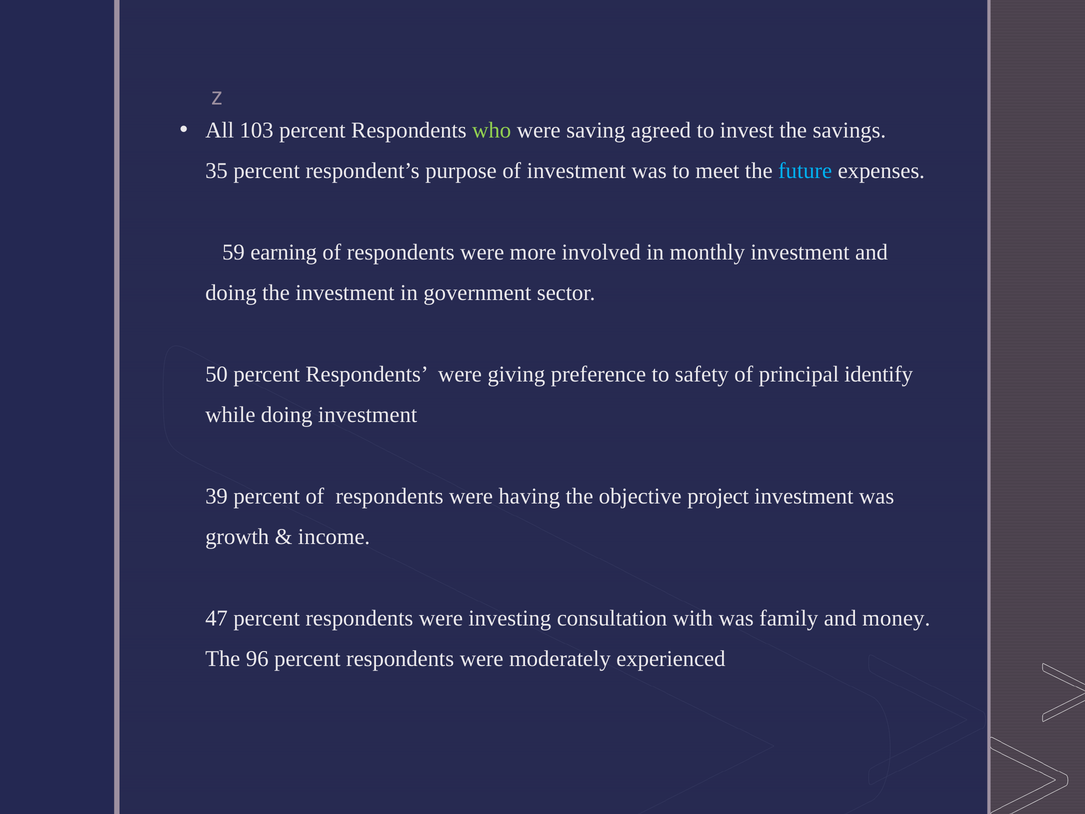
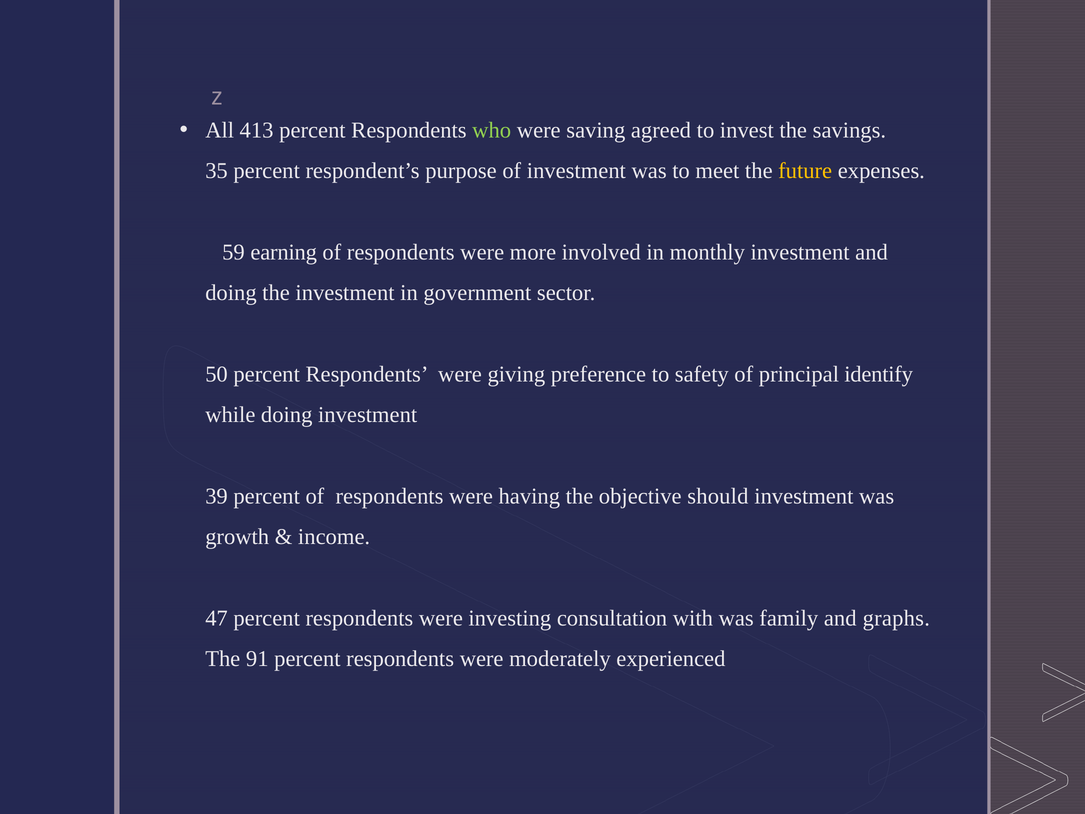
103: 103 -> 413
future colour: light blue -> yellow
project: project -> should
money: money -> graphs
96: 96 -> 91
